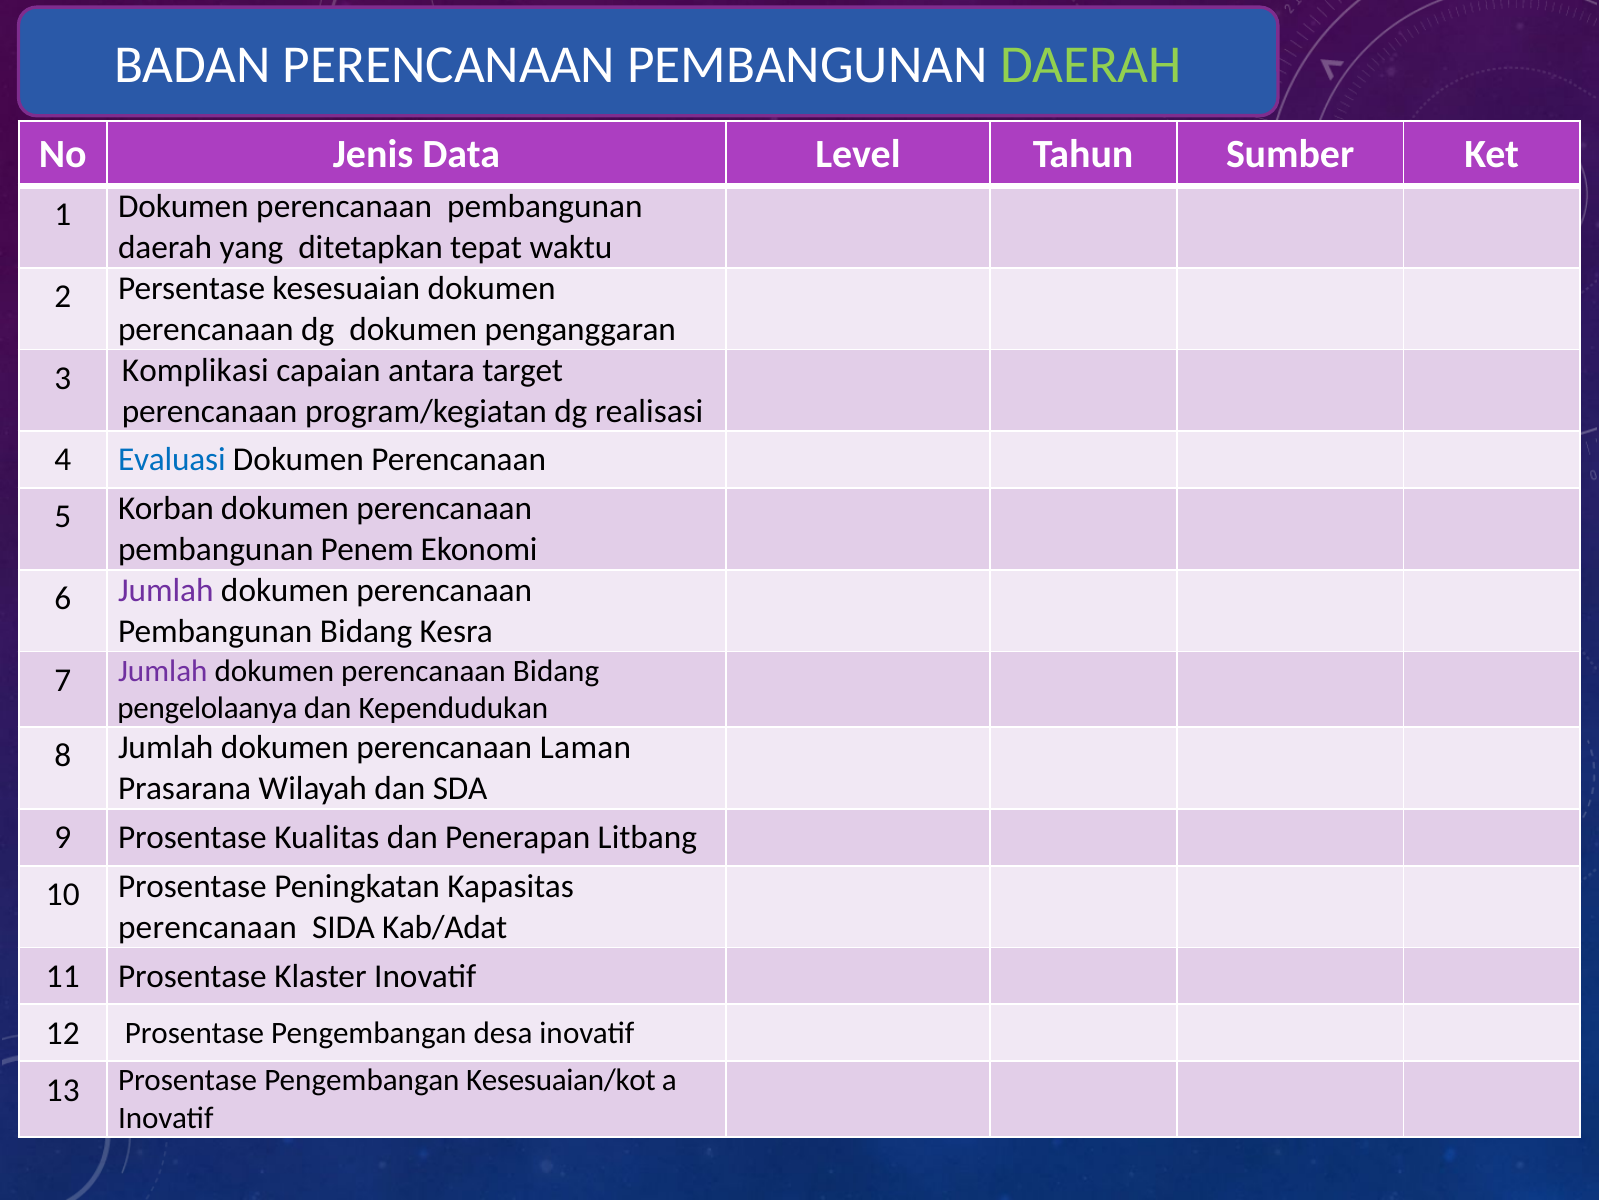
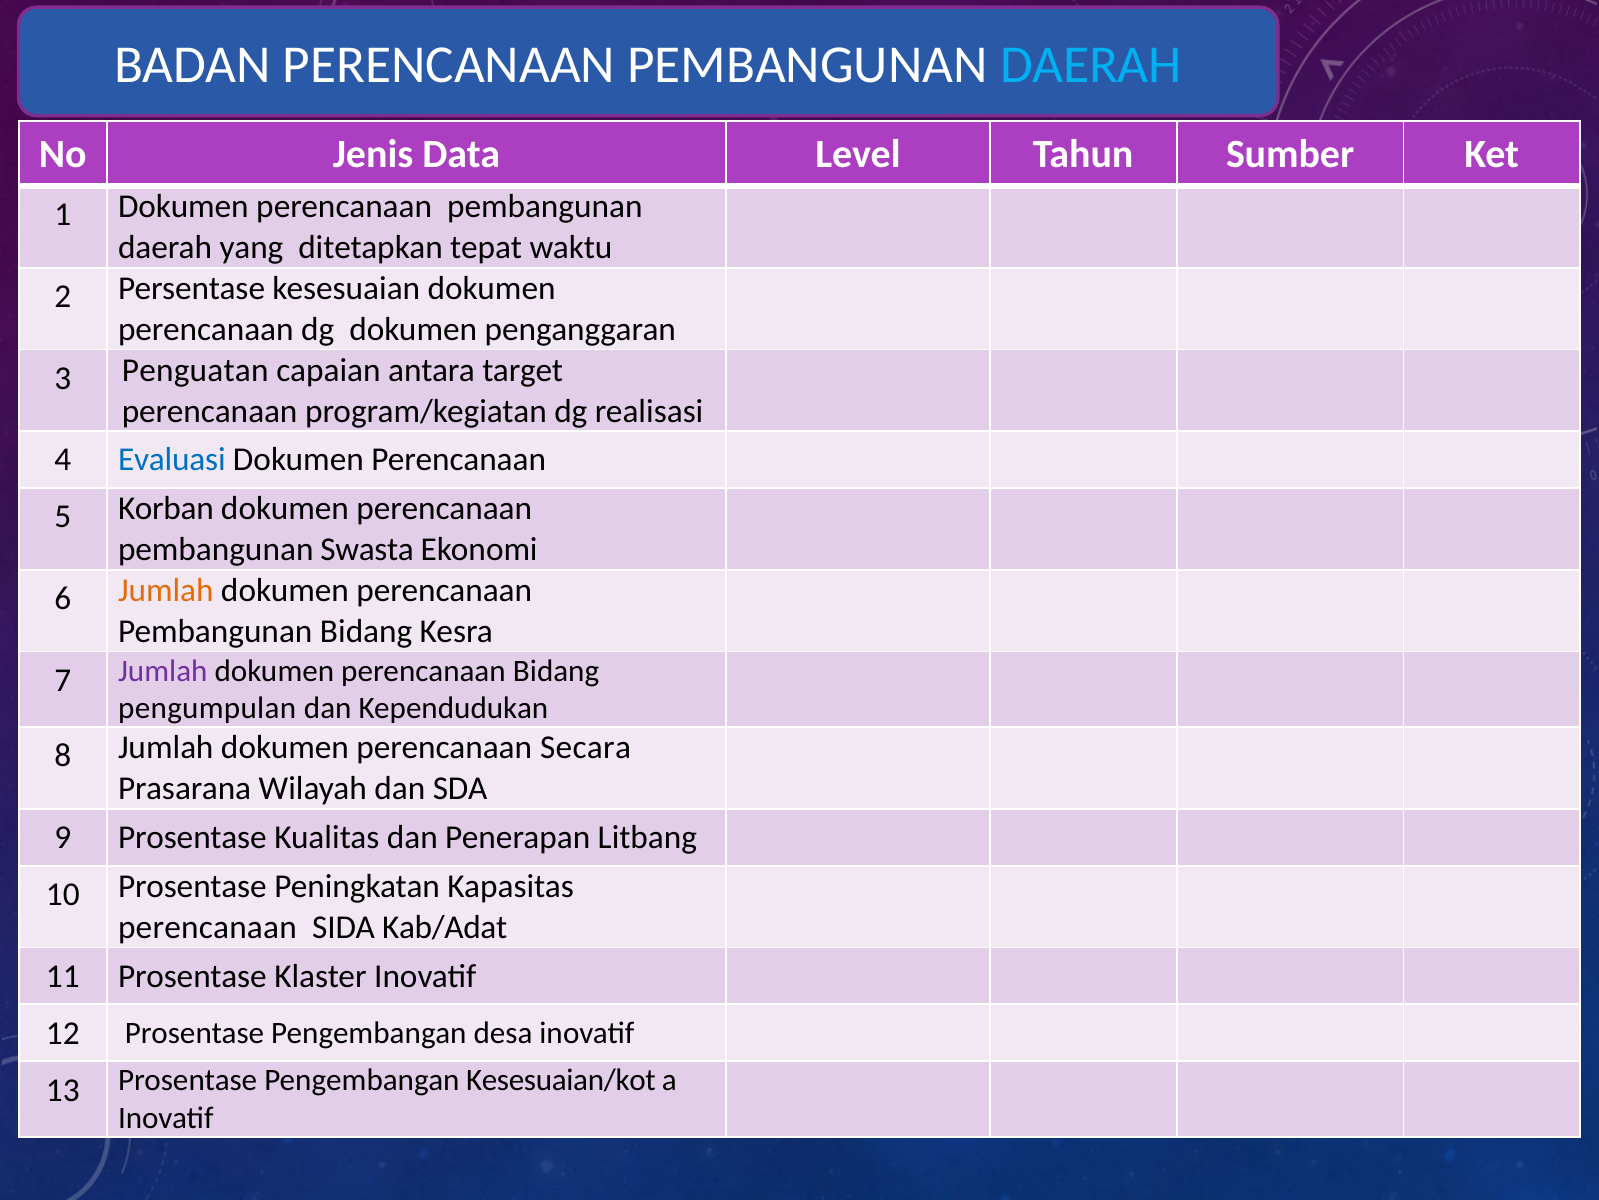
DAERAH at (1091, 65) colour: light green -> light blue
Komplikasi: Komplikasi -> Penguatan
Penem: Penem -> Swasta
Jumlah at (166, 590) colour: purple -> orange
pengelolaanya: pengelolaanya -> pengumpulan
Laman: Laman -> Secara
